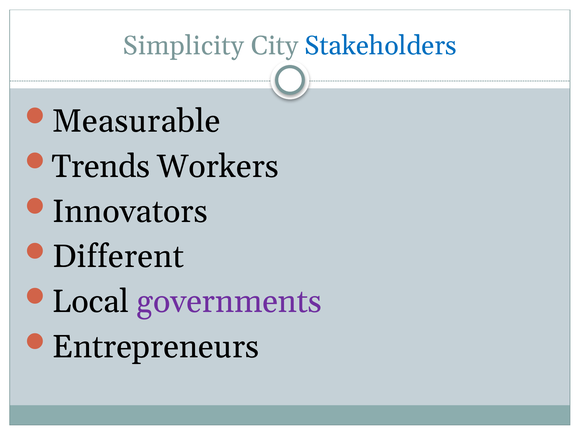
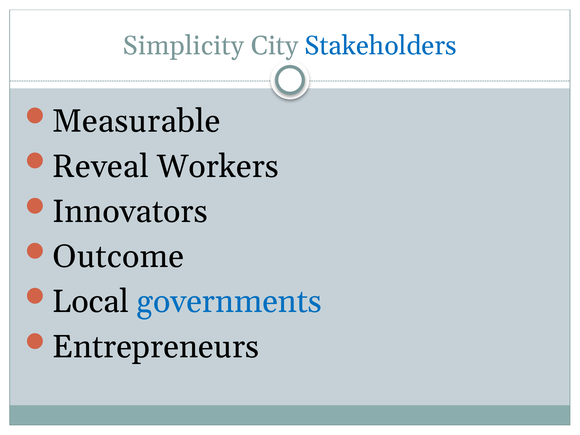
Trends: Trends -> Reveal
Different: Different -> Outcome
governments colour: purple -> blue
